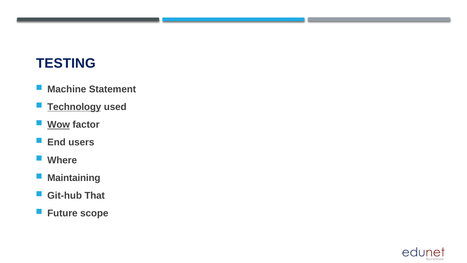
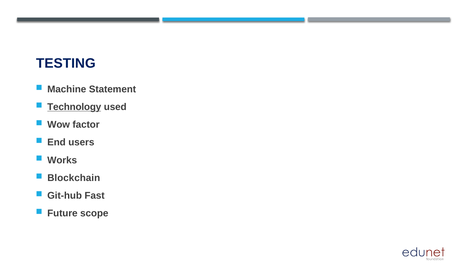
Wow underline: present -> none
Where: Where -> Works
Maintaining: Maintaining -> Blockchain
That: That -> Fast
